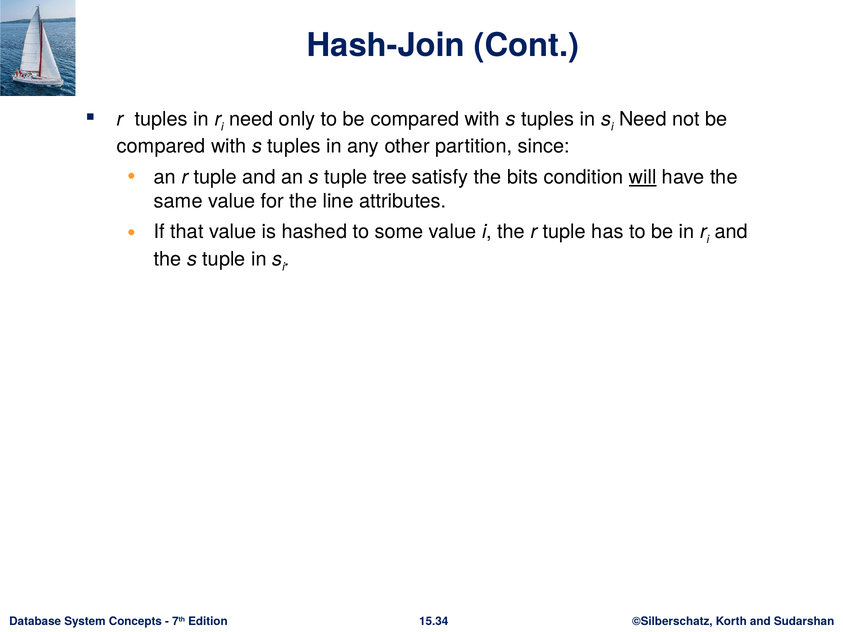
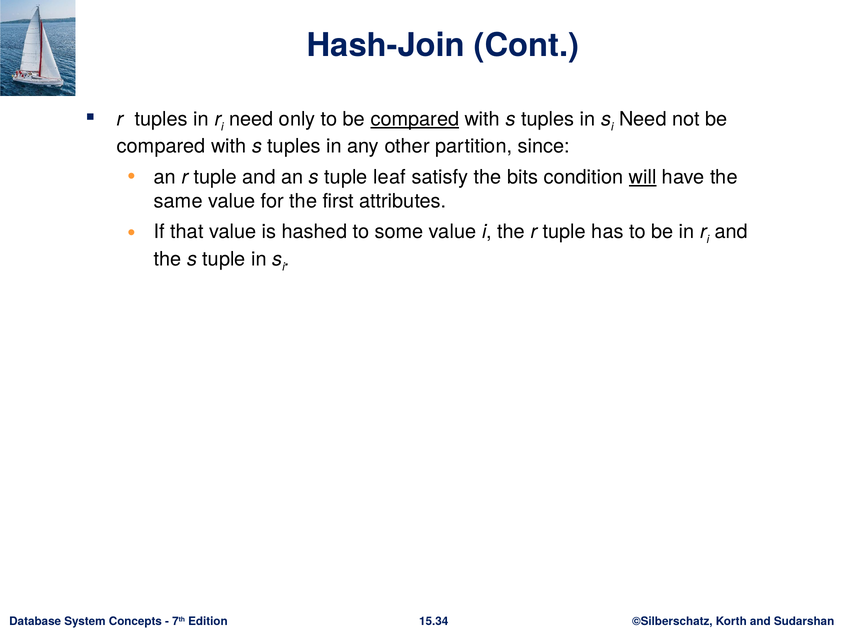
compared at (415, 119) underline: none -> present
tree: tree -> leaf
line: line -> first
